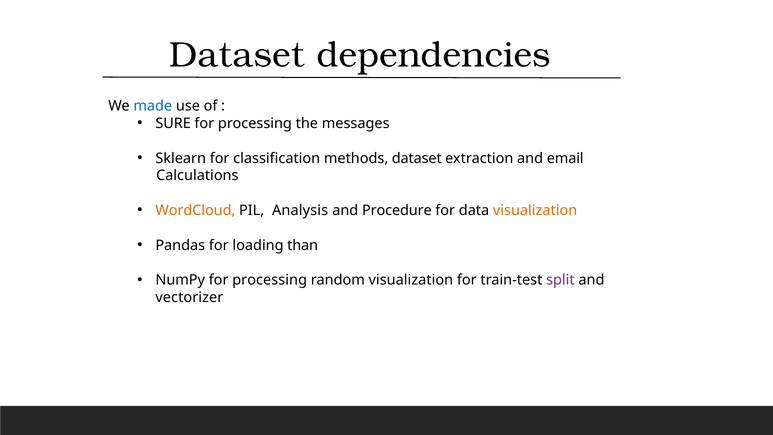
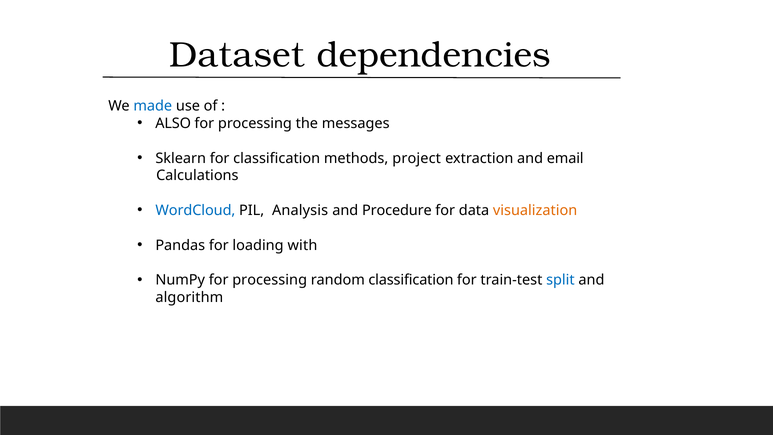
SURE: SURE -> ALSO
methods dataset: dataset -> project
WordCloud colour: orange -> blue
than: than -> with
random visualization: visualization -> classification
split colour: purple -> blue
vectorizer: vectorizer -> algorithm
